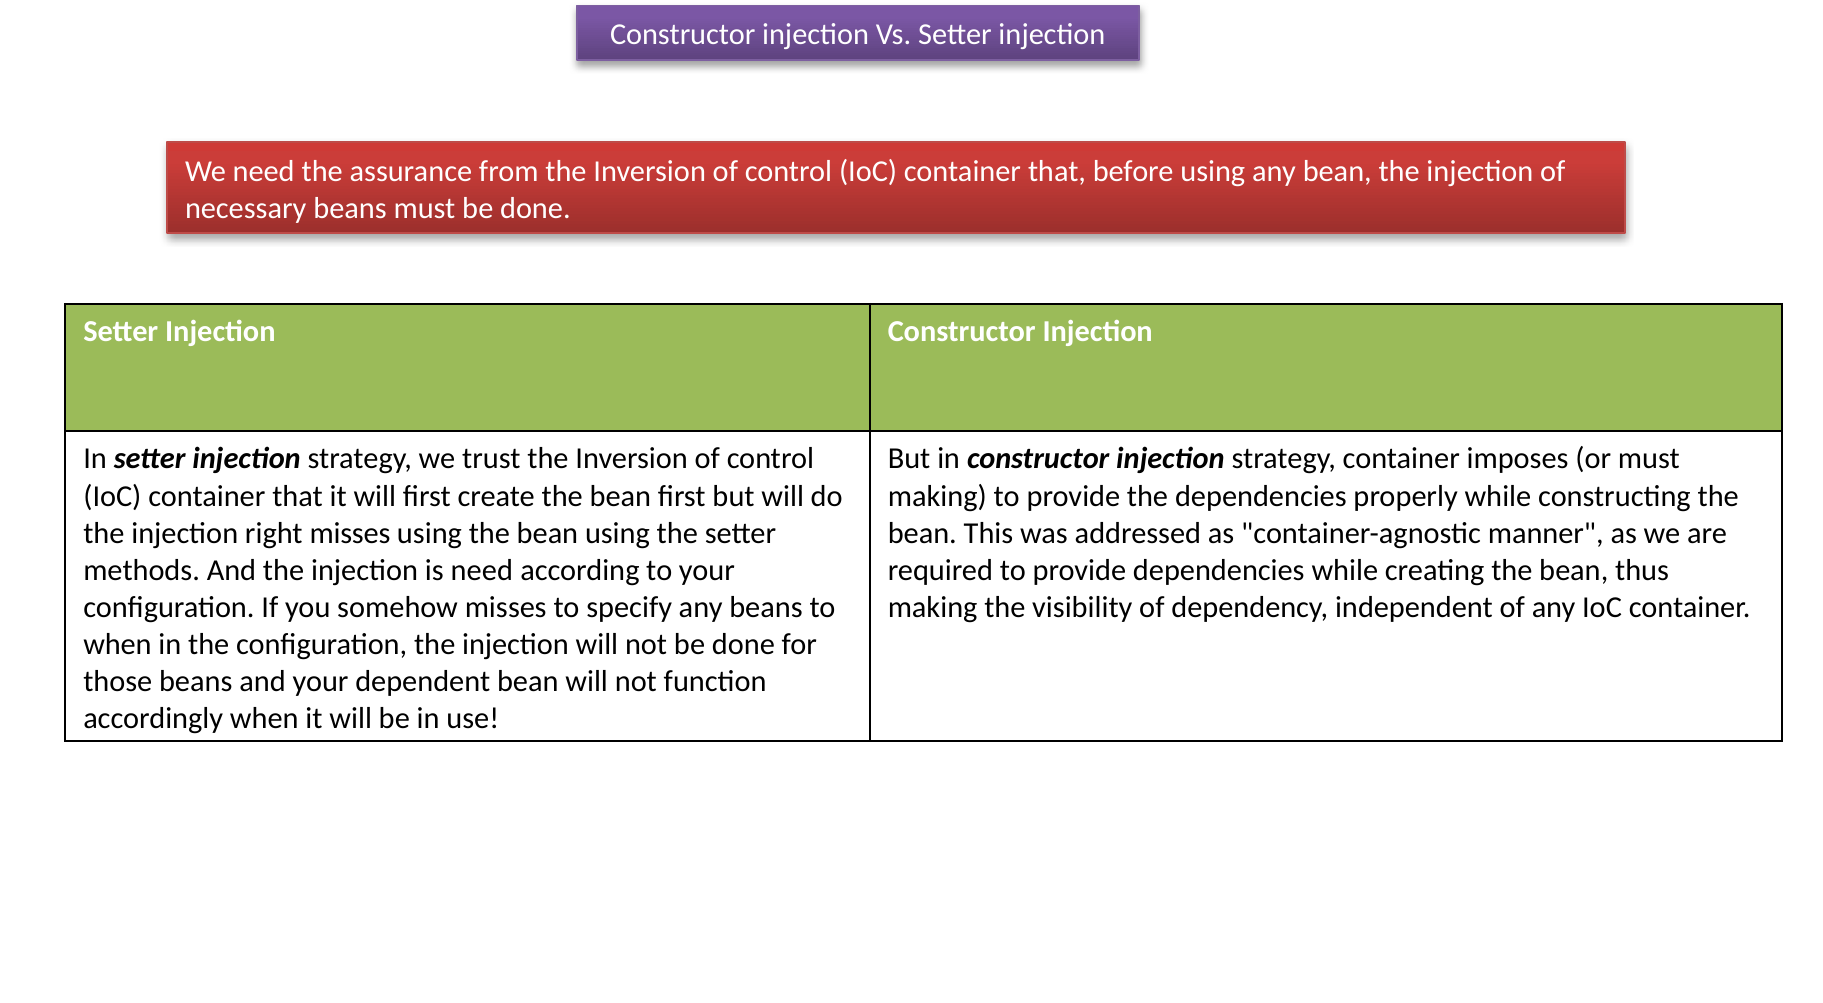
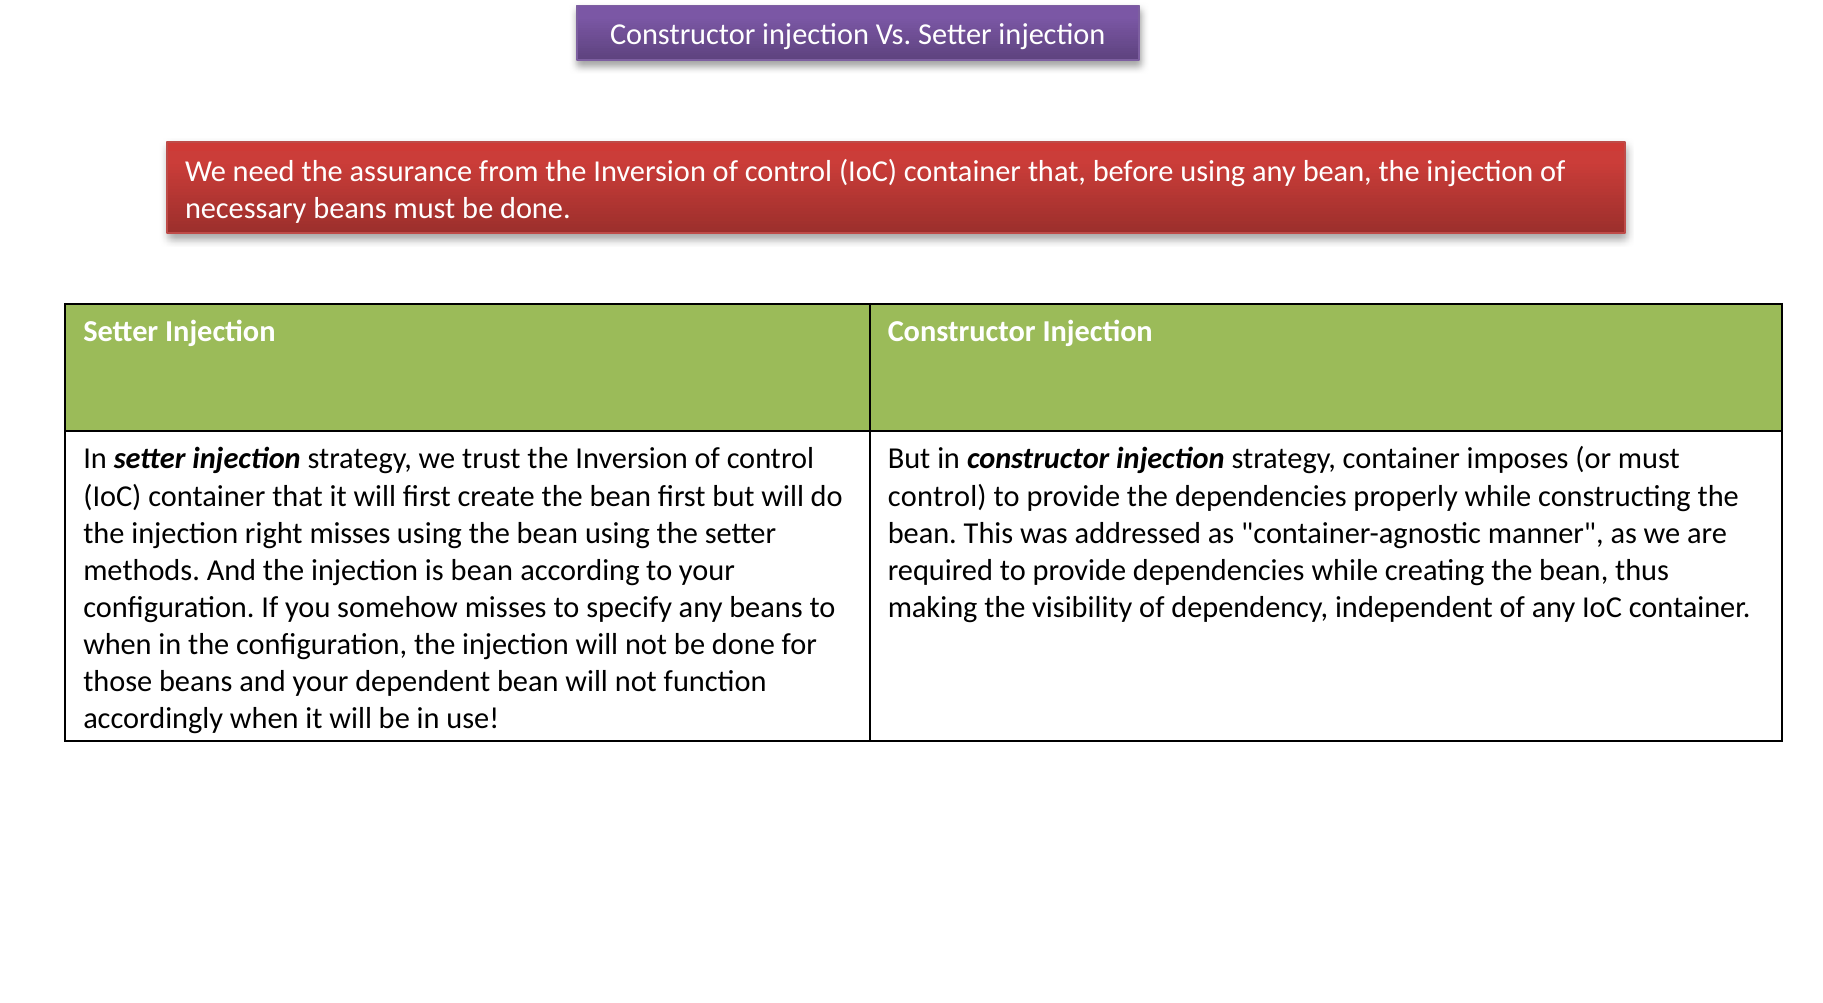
making at (937, 496): making -> control
is need: need -> bean
